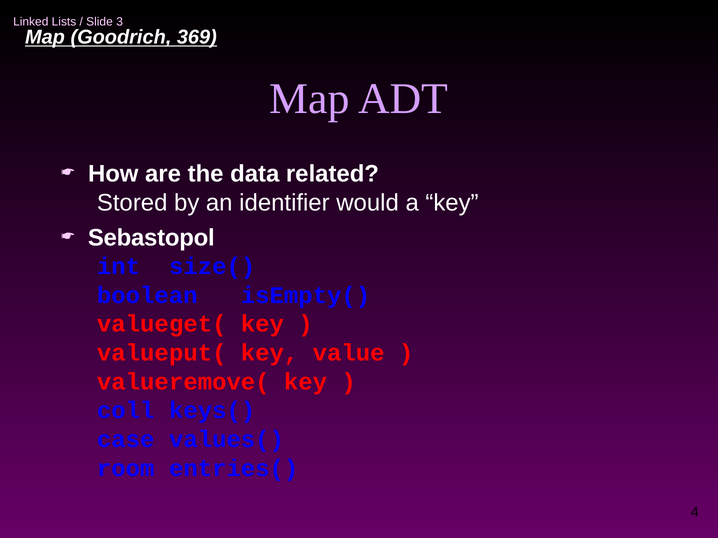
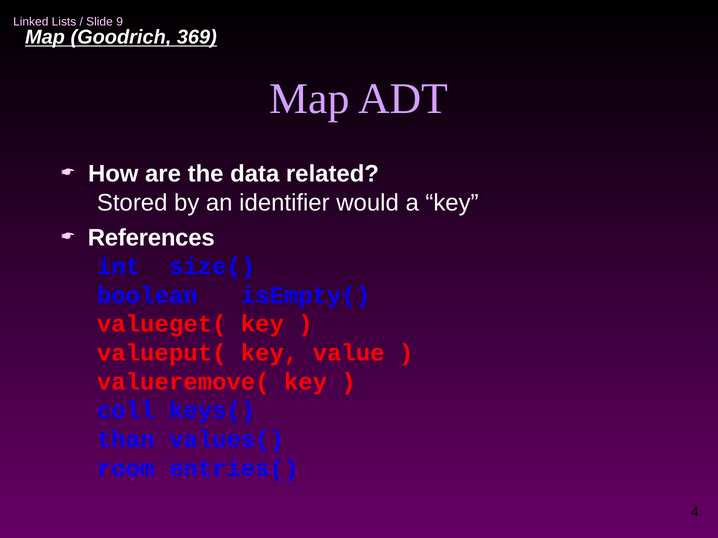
3: 3 -> 9
Sebastopol: Sebastopol -> References
case: case -> than
